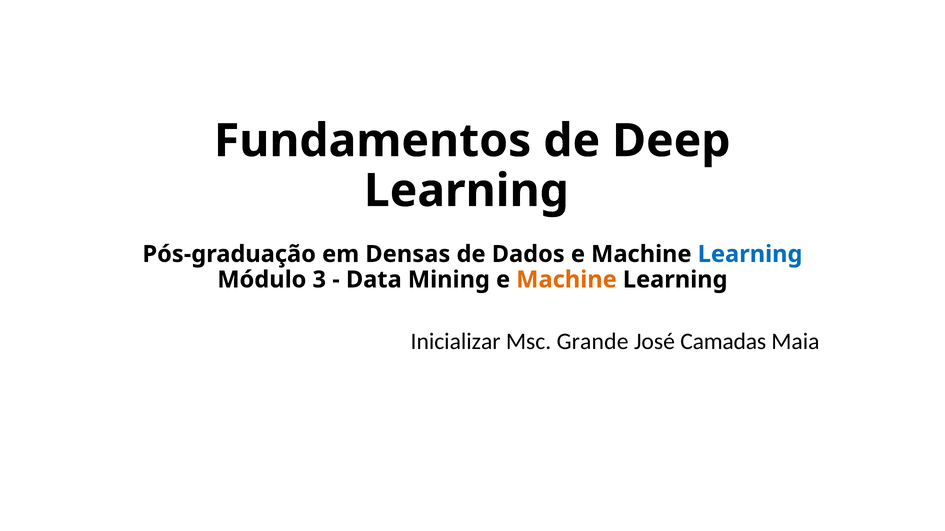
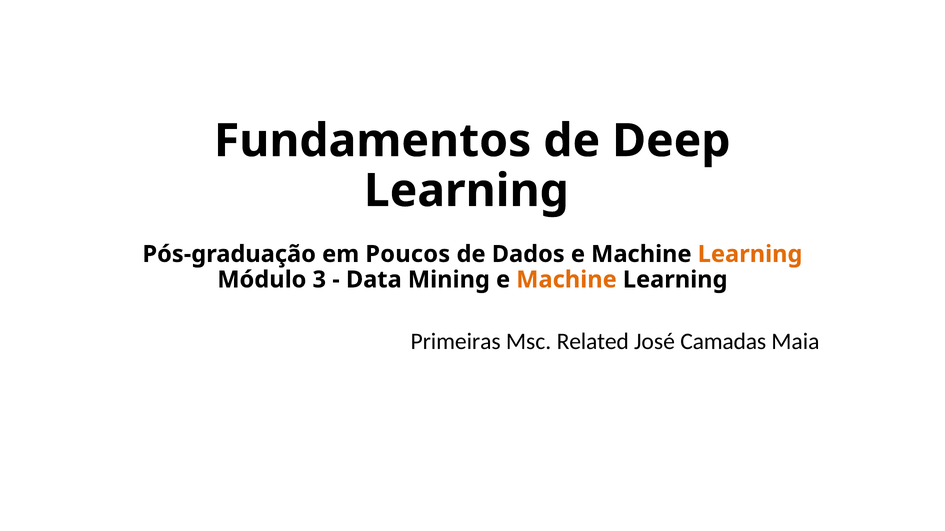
Densas: Densas -> Poucos
Learning at (750, 254) colour: blue -> orange
Inicializar: Inicializar -> Primeiras
Grande: Grande -> Related
